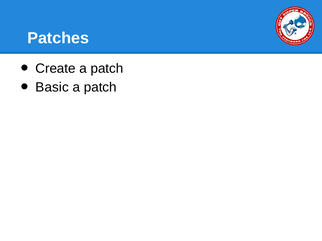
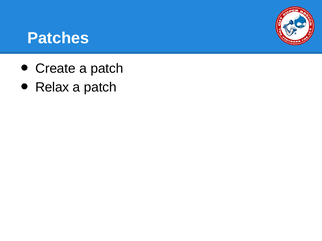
Basic: Basic -> Relax
